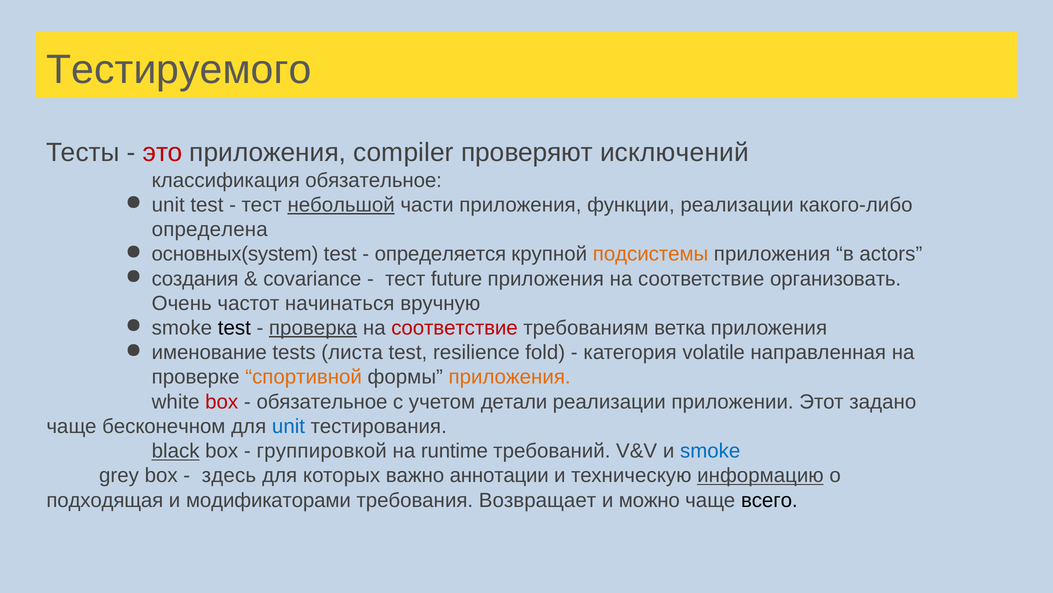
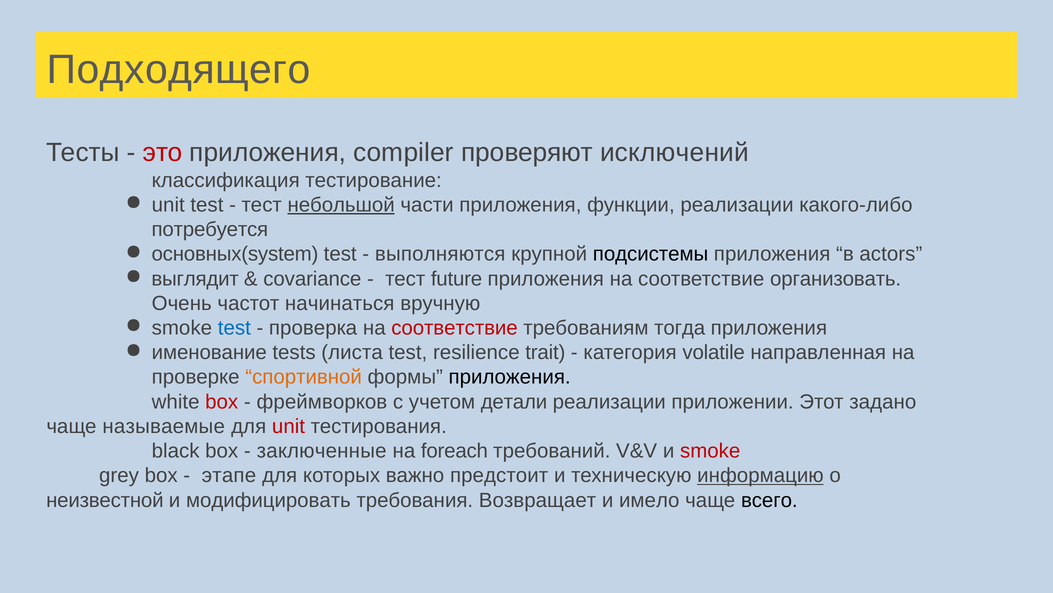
Тестируемого: Тестируемого -> Подходящего
классификация обязательное: обязательное -> тестирование
определена: определена -> потребуется
определяется: определяется -> выполняются
подсистемы colour: orange -> black
создания: создания -> выглядит
test at (234, 328) colour: black -> blue
проверка underline: present -> none
ветка: ветка -> тогда
fold: fold -> trait
приложения at (510, 377) colour: orange -> black
обязательное at (322, 401): обязательное -> фреймворков
бесконечном: бесконечном -> называемые
unit at (288, 426) colour: blue -> red
black underline: present -> none
группировкой: группировкой -> заключенные
runtime: runtime -> foreach
smoke at (710, 451) colour: blue -> red
здесь: здесь -> этапе
аннотации: аннотации -> предстоит
подходящая: подходящая -> неизвестной
модификаторами: модификаторами -> модифицировать
можно: можно -> имело
